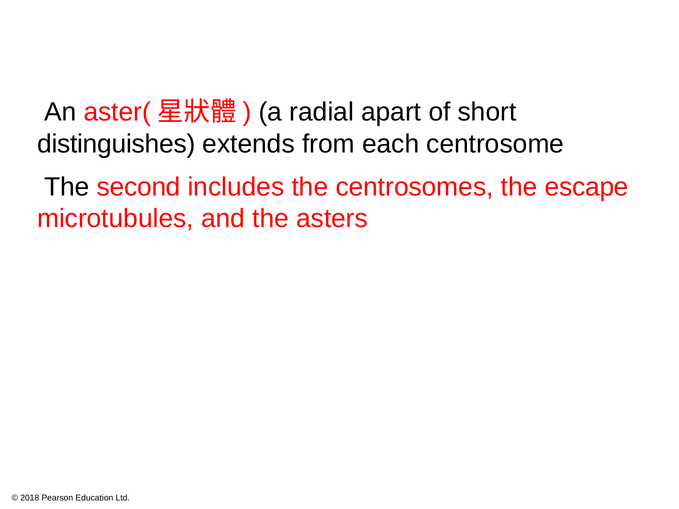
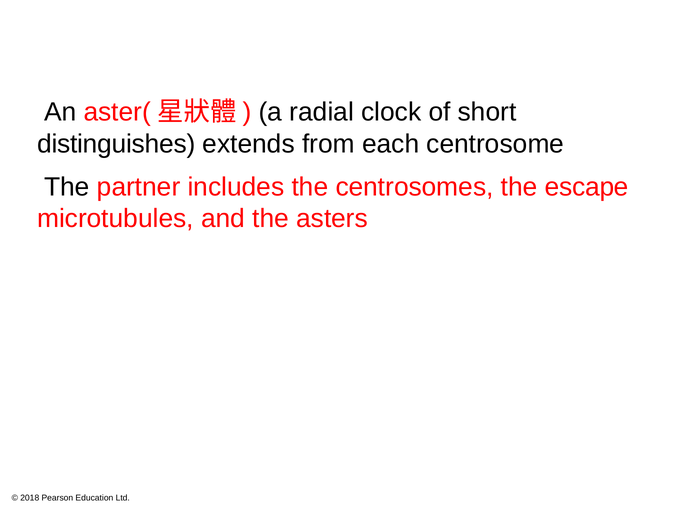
apart: apart -> clock
second: second -> partner
